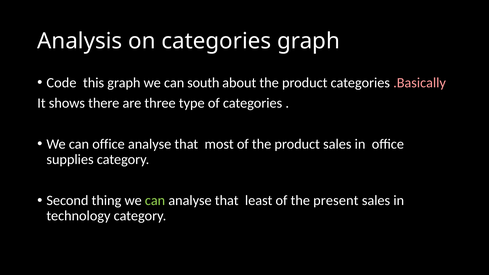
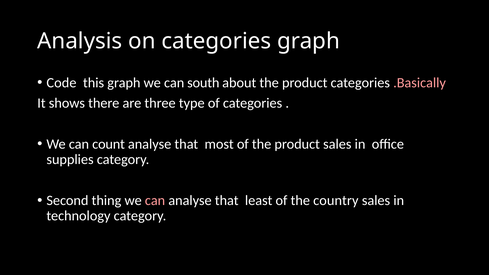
can office: office -> count
can at (155, 201) colour: light green -> pink
present: present -> country
